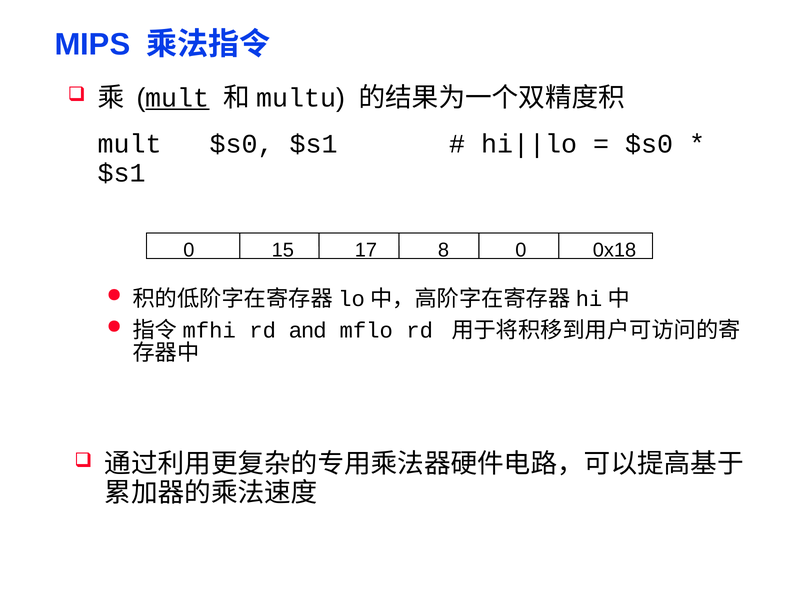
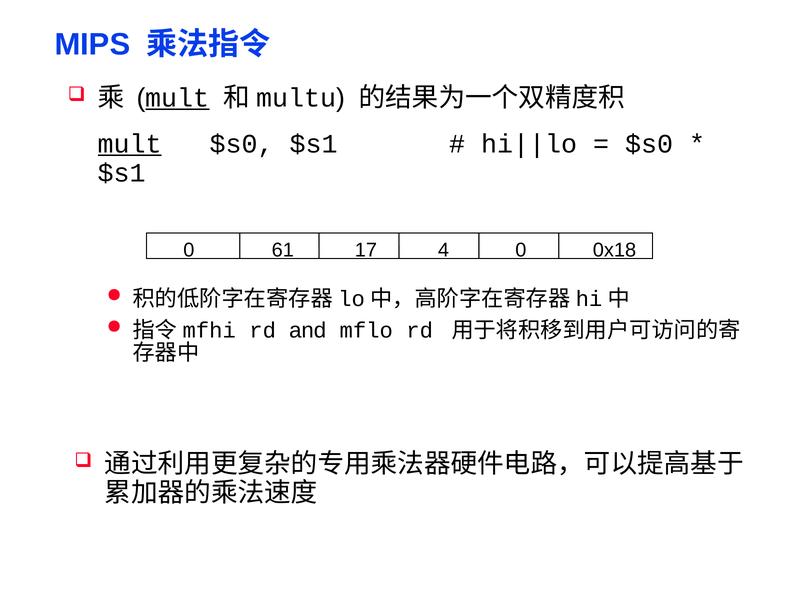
mult at (130, 144) underline: none -> present
15: 15 -> 61
8: 8 -> 4
